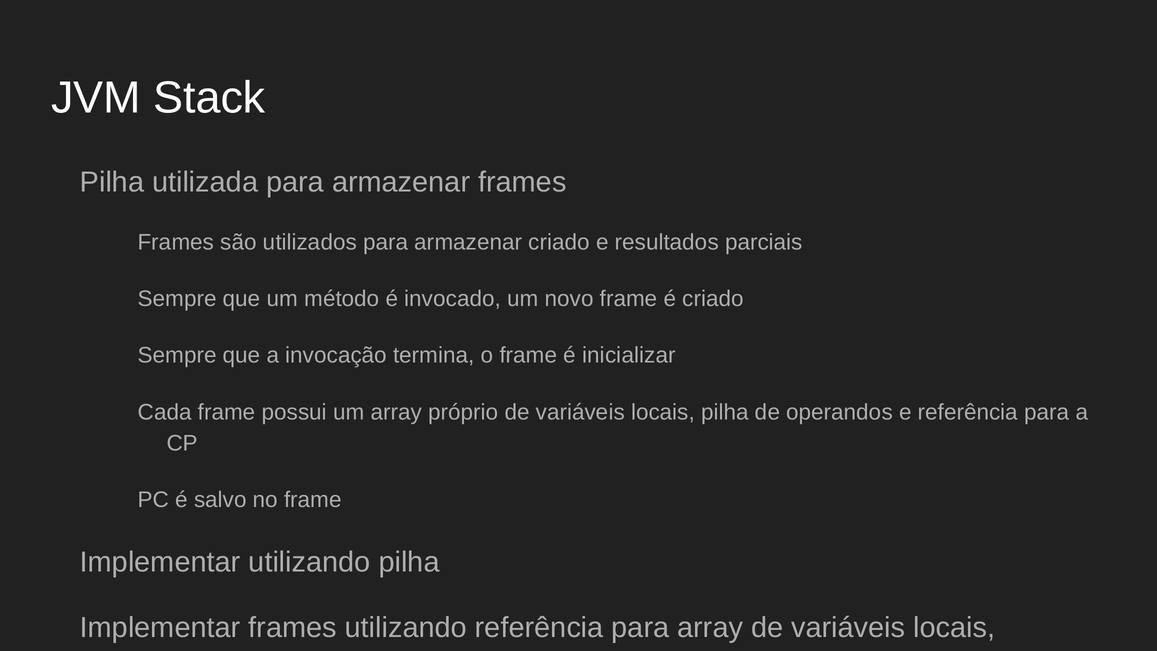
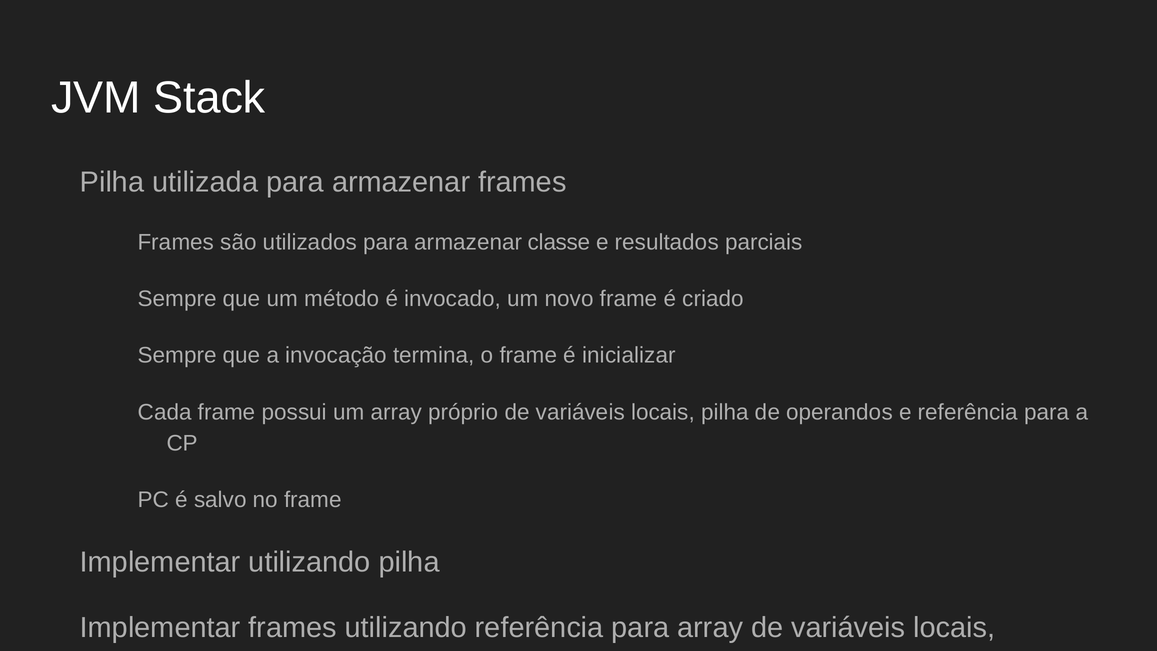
armazenar criado: criado -> classe
